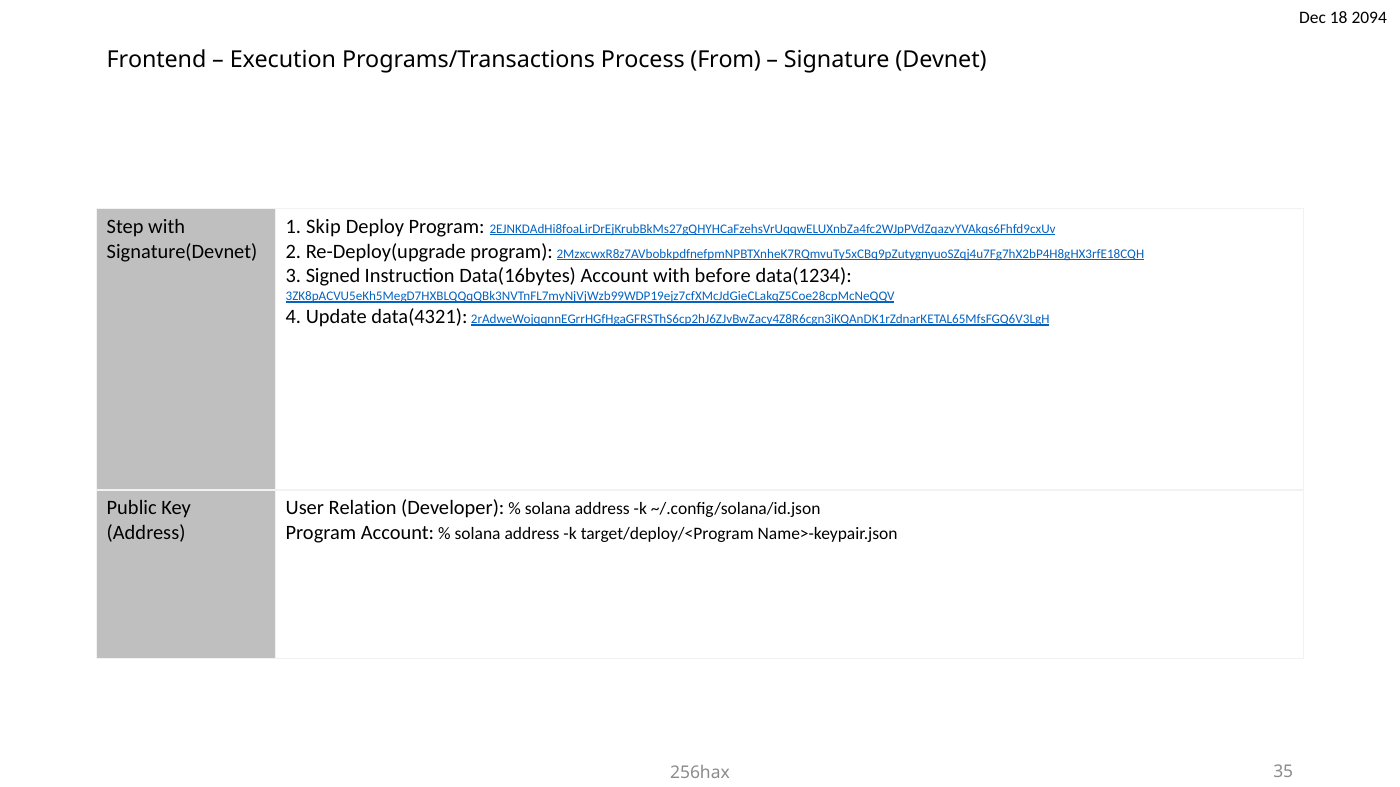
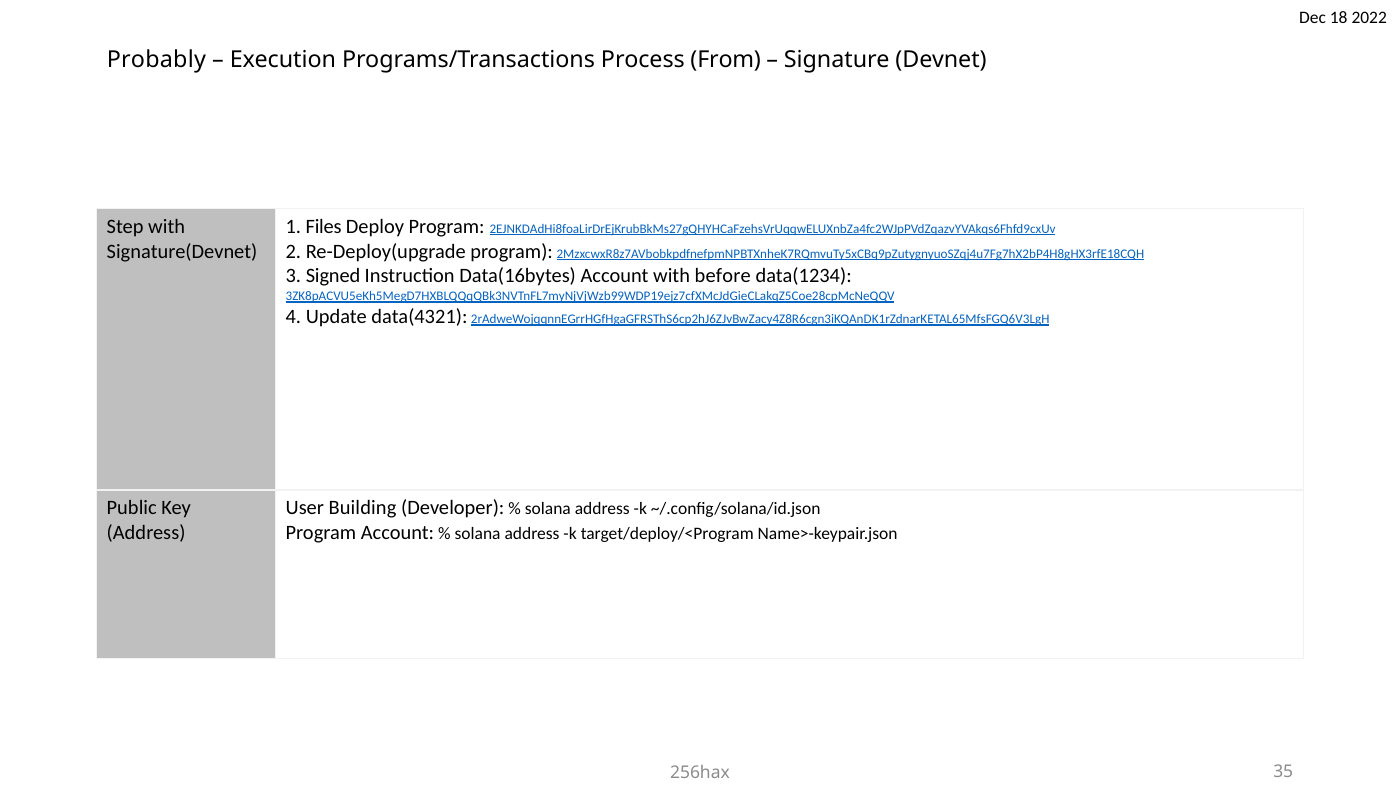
2094: 2094 -> 2022
Frontend: Frontend -> Probably
Skip: Skip -> Files
Relation: Relation -> Building
